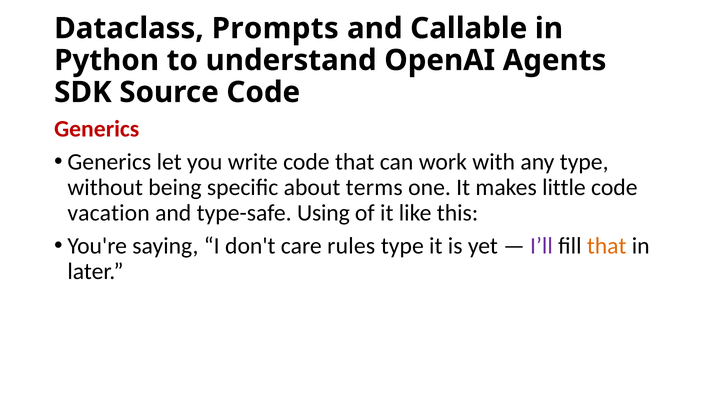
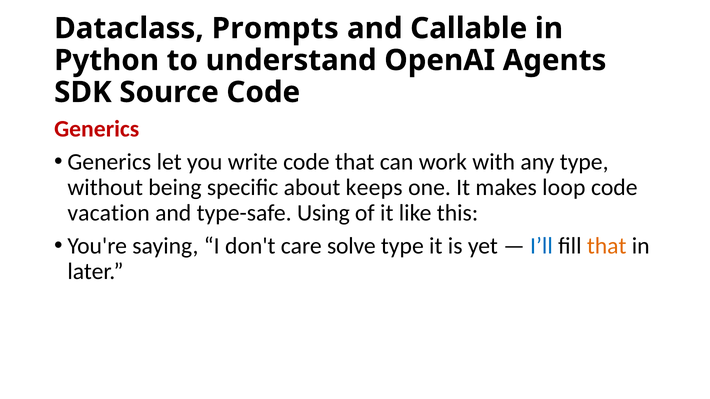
terms: terms -> keeps
little: little -> loop
rules: rules -> solve
I’ll colour: purple -> blue
